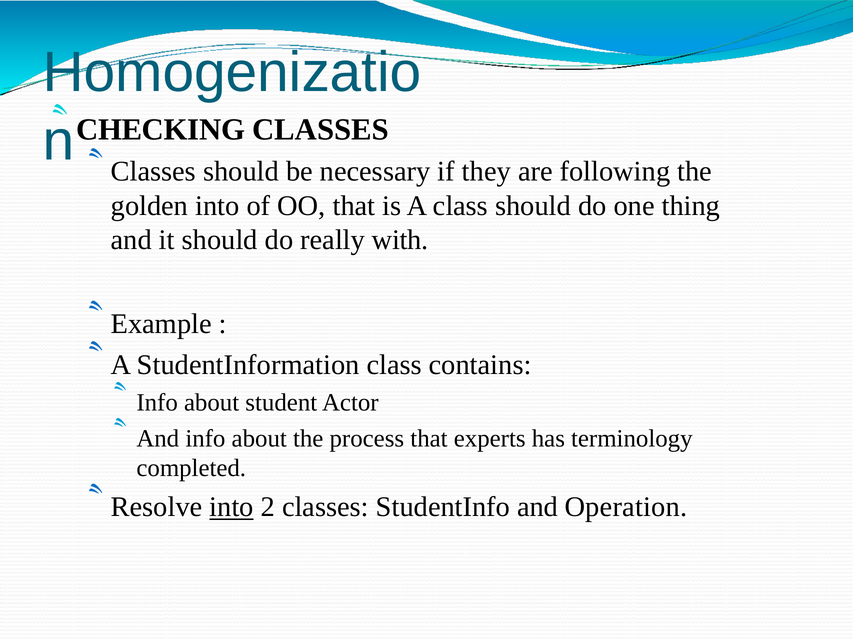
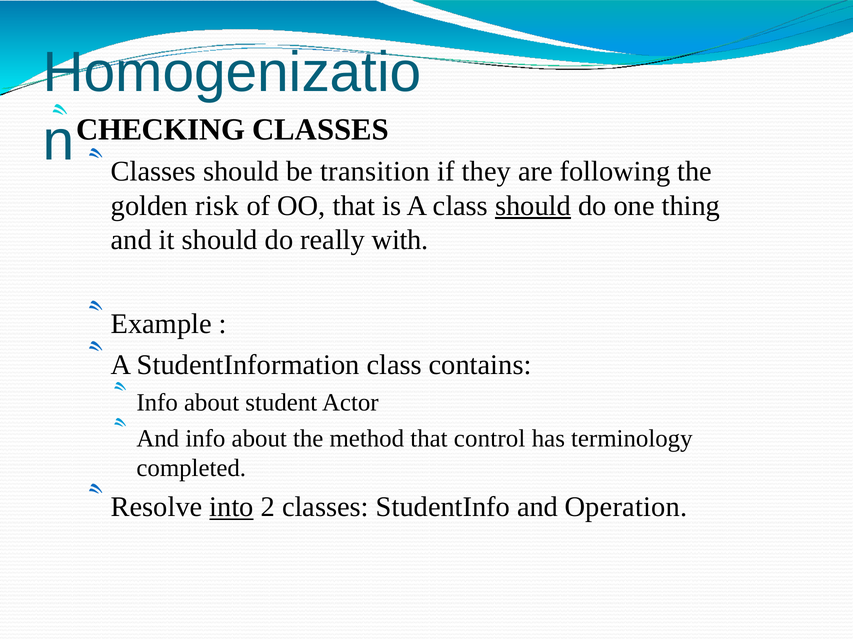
necessary: necessary -> transition
golden into: into -> risk
should at (533, 206) underline: none -> present
process: process -> method
experts: experts -> control
